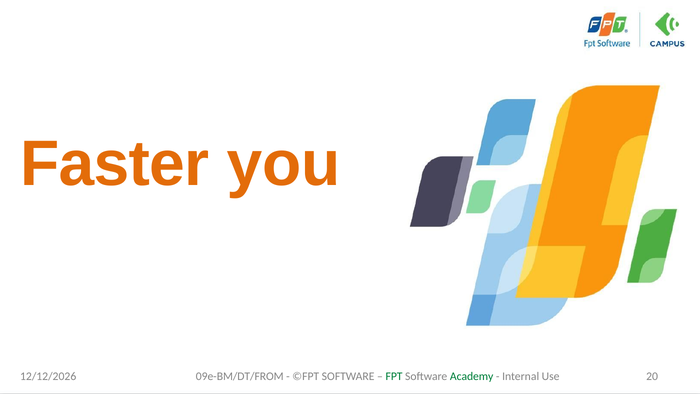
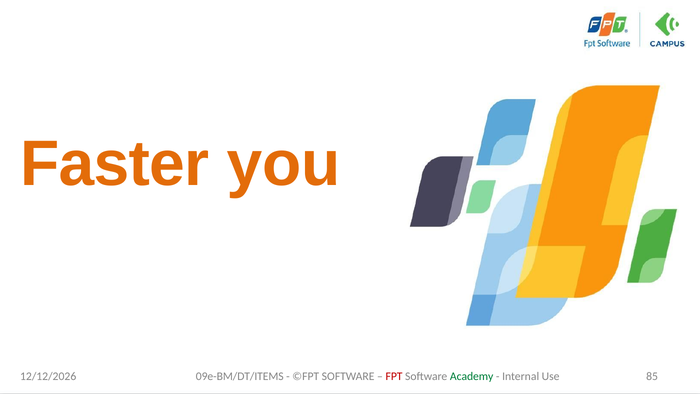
09e-BM/DT/FROM: 09e-BM/DT/FROM -> 09e-BM/DT/ITEMS
FPT colour: green -> red
20: 20 -> 85
